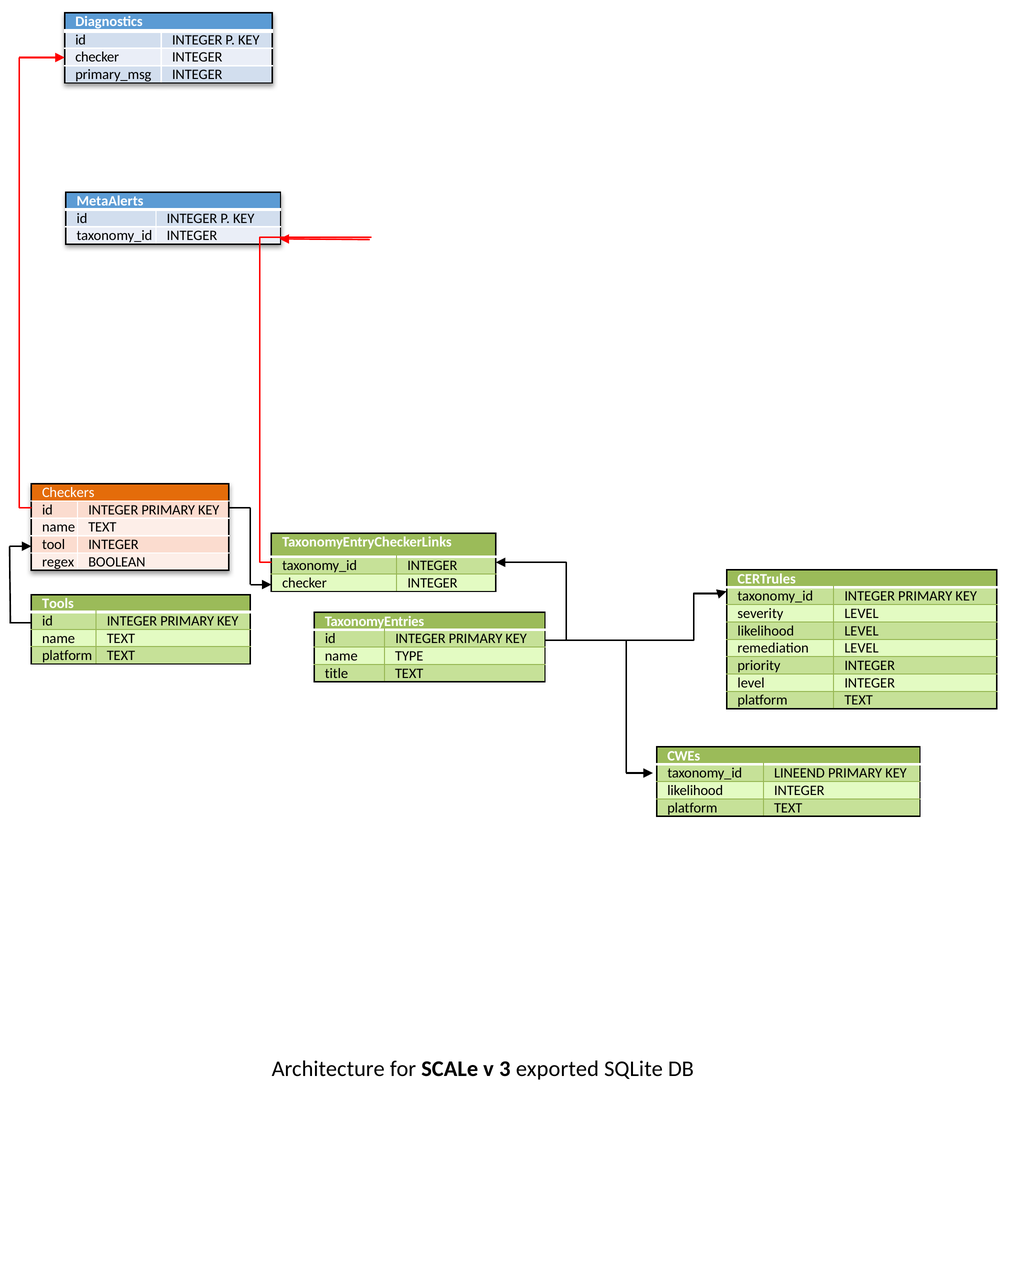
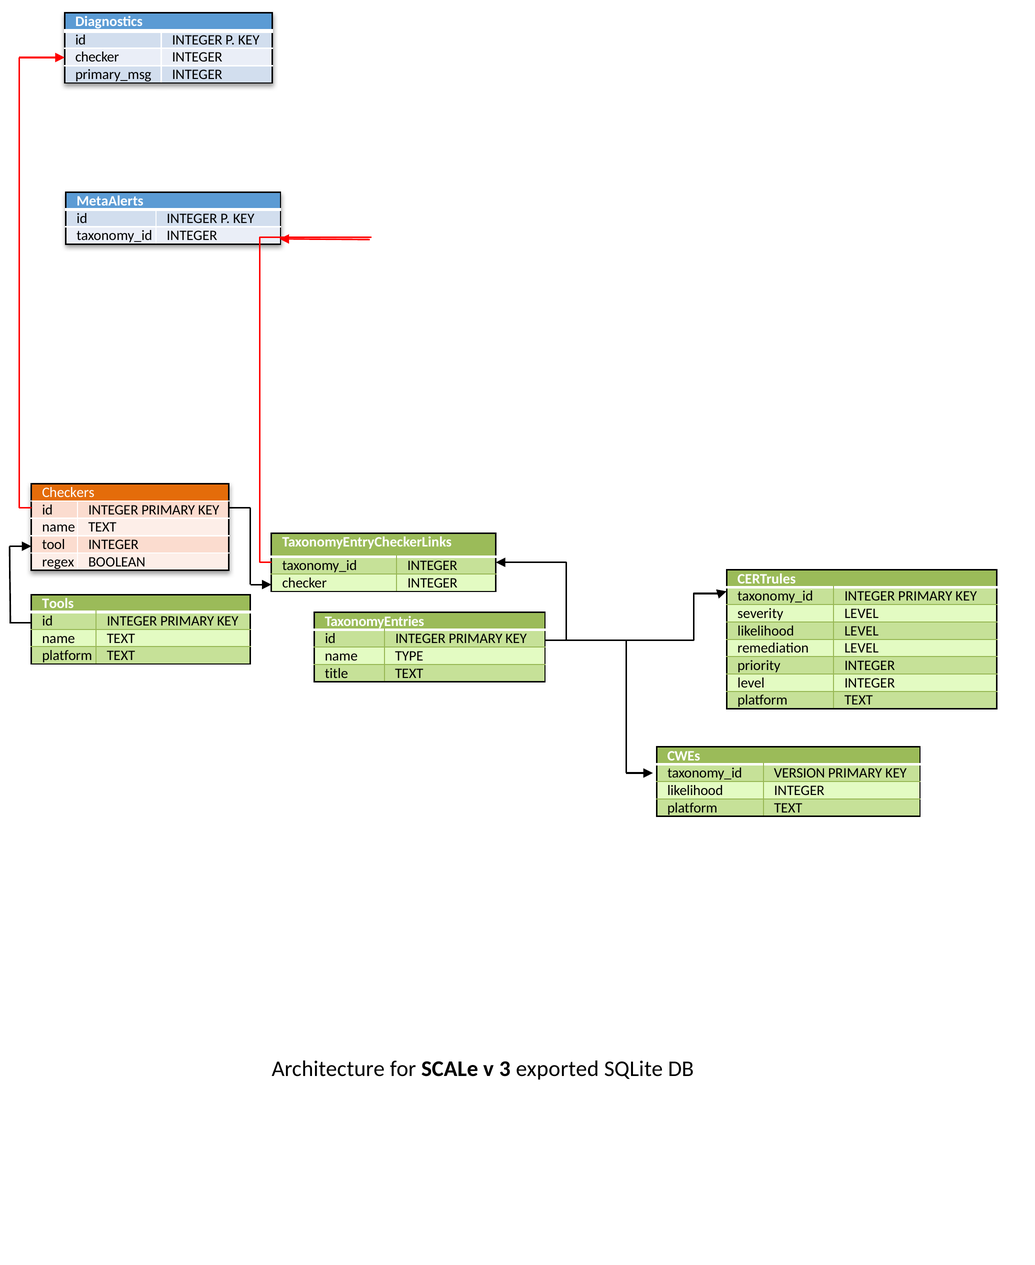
LINEEND: LINEEND -> VERSION
